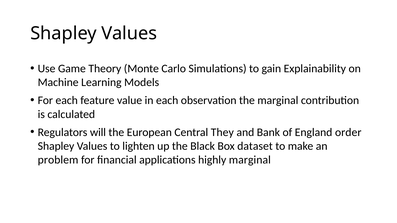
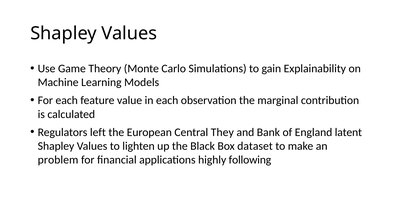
will: will -> left
order: order -> latent
highly marginal: marginal -> following
